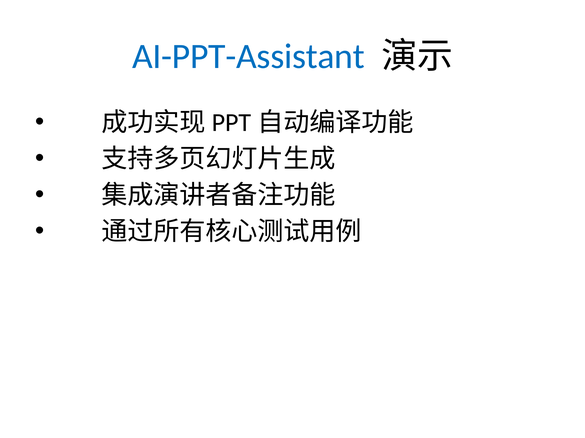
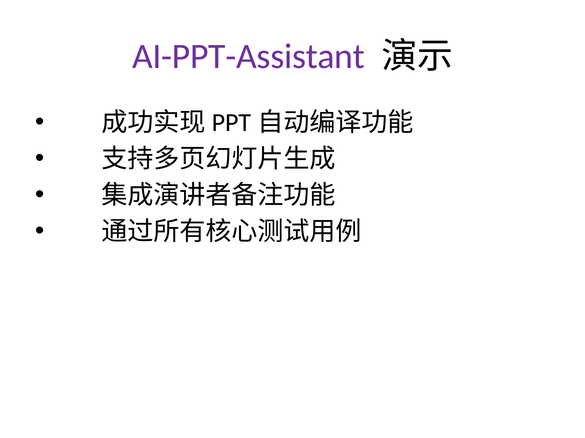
AI-PPT-Assistant colour: blue -> purple
